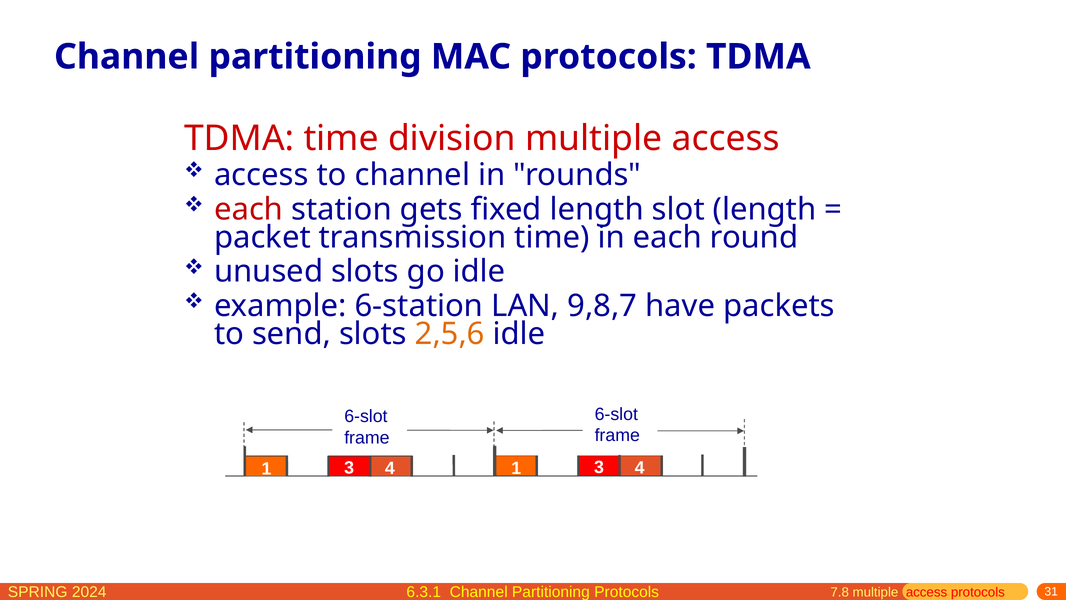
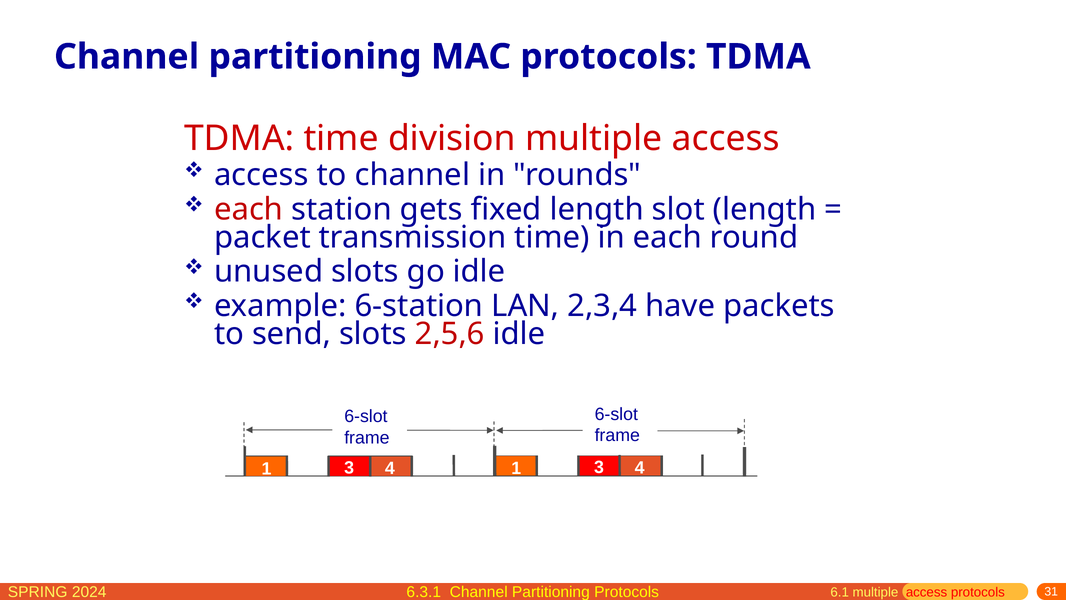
9,8,7: 9,8,7 -> 2,3,4
2,5,6 colour: orange -> red
7.8: 7.8 -> 6.1
